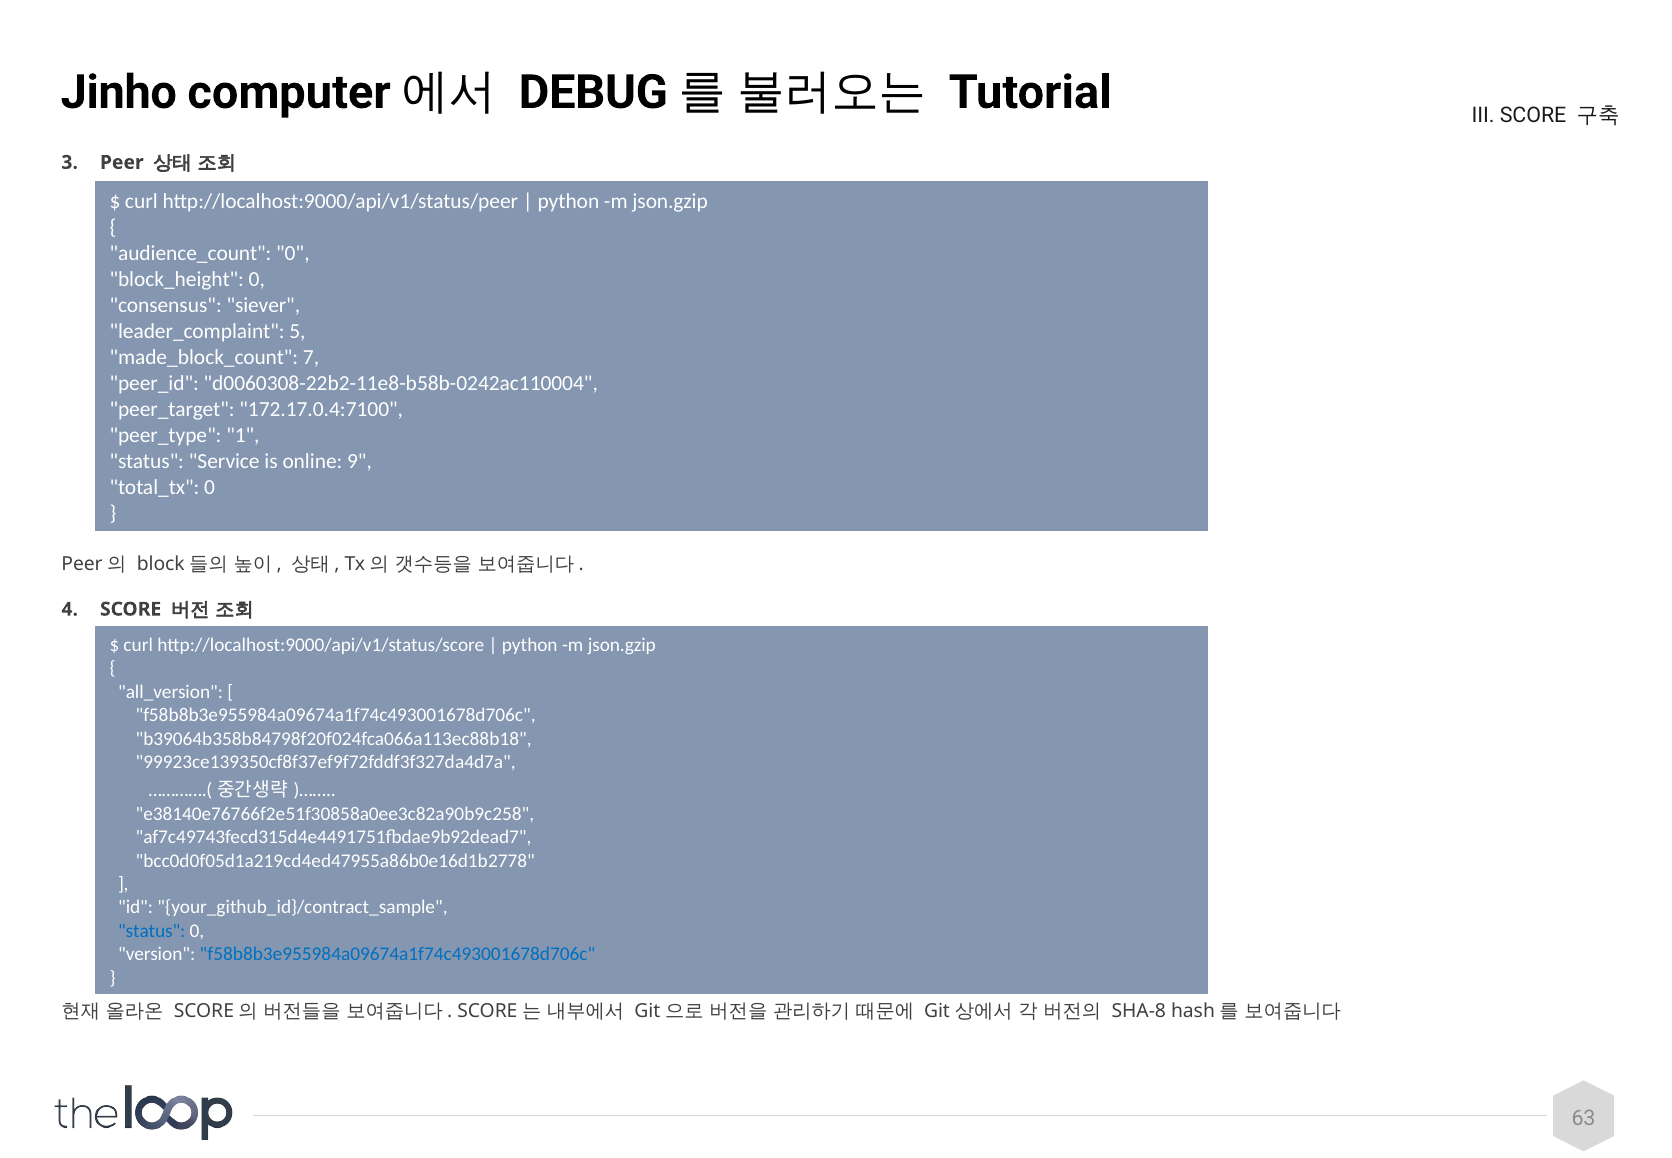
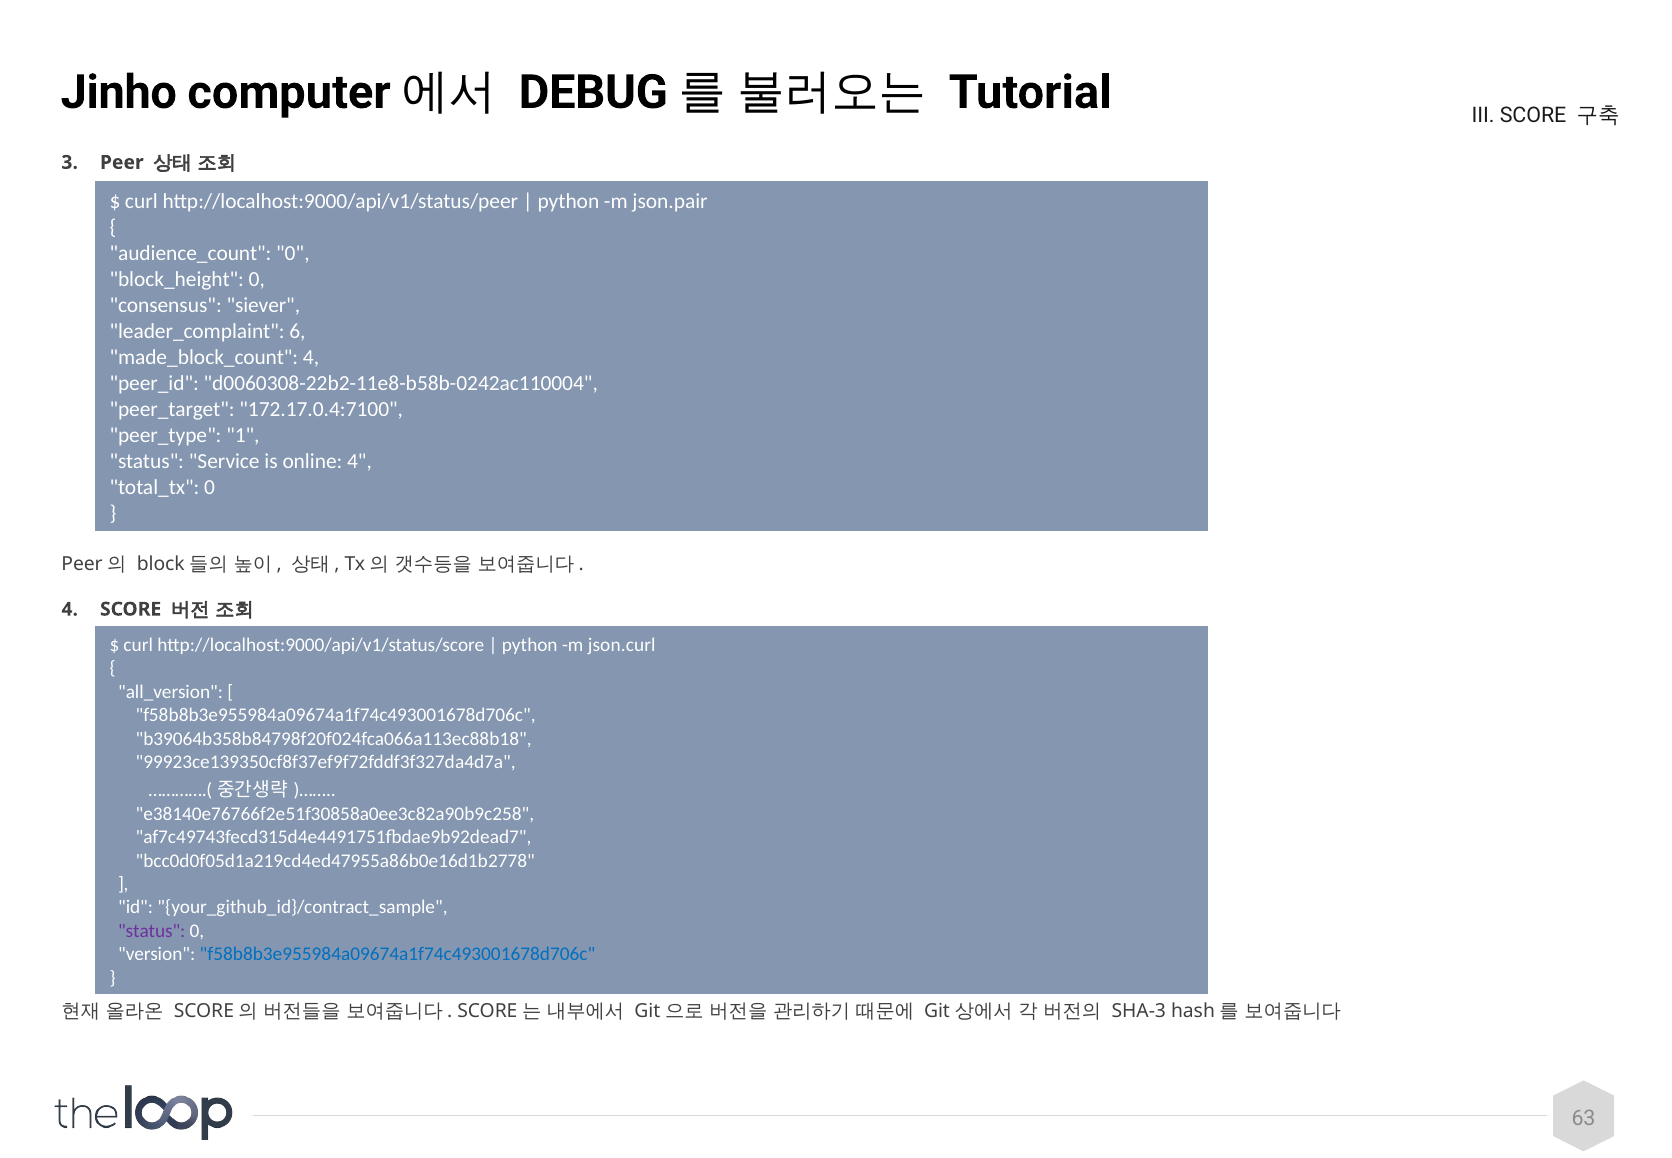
json.gzip at (670, 201): json.gzip -> json.pair
5: 5 -> 6
7 at (311, 357): 7 -> 4
online 9: 9 -> 4
json.gzip at (622, 645): json.gzip -> json.curl
status at (152, 931) colour: blue -> purple
SHA-8: SHA-8 -> SHA-3
